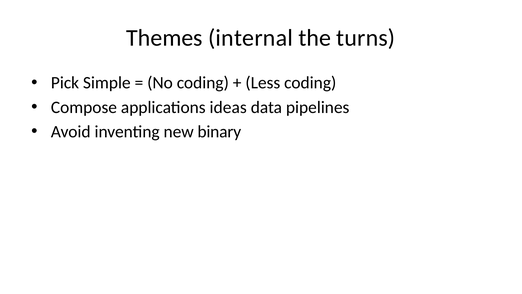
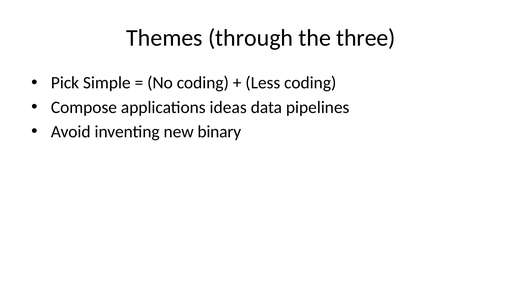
internal: internal -> through
turns: turns -> three
